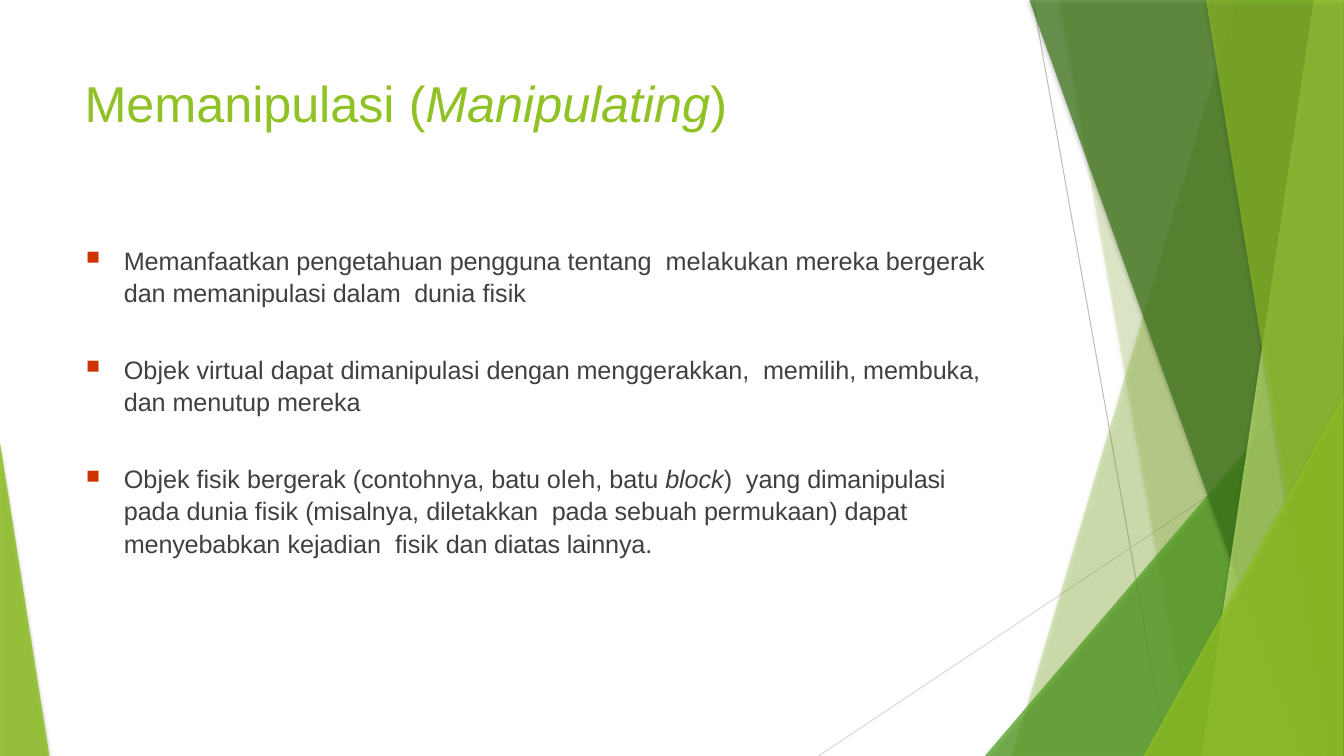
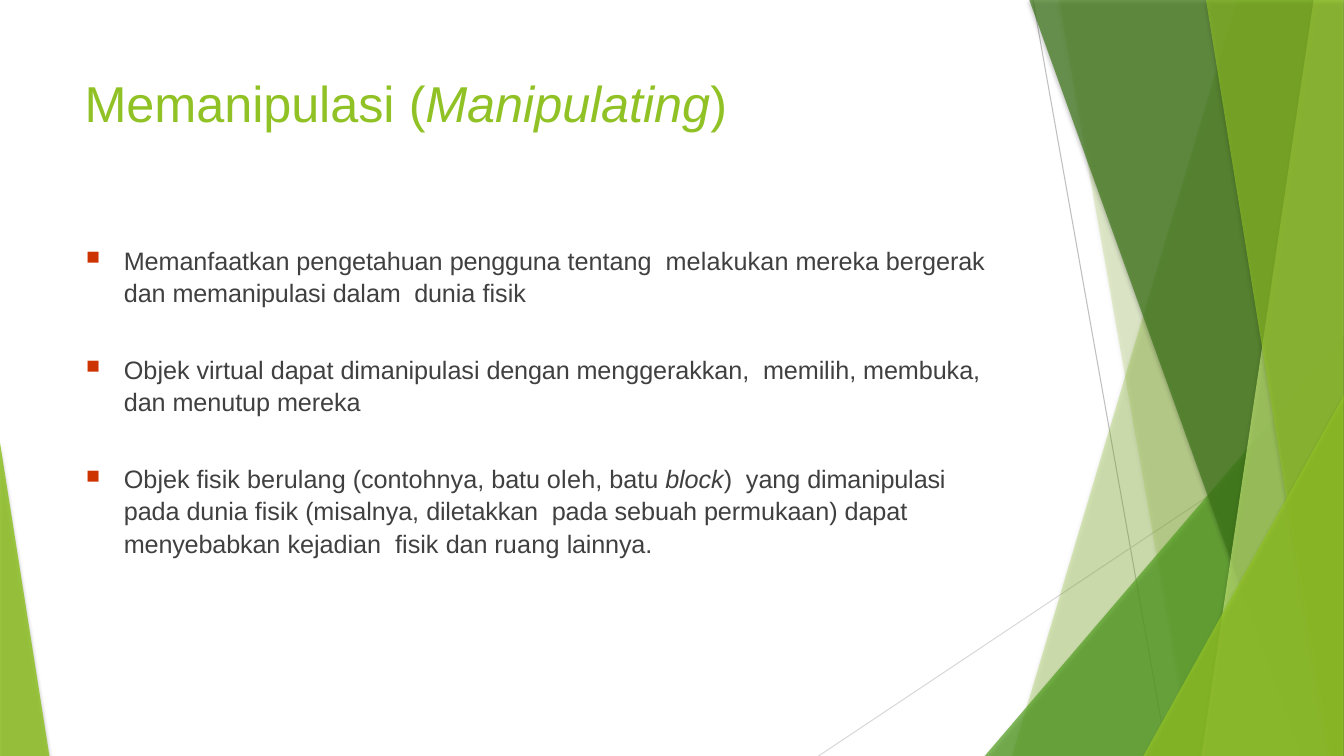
fisik bergerak: bergerak -> berulang
diatas: diatas -> ruang
